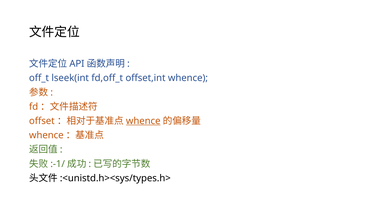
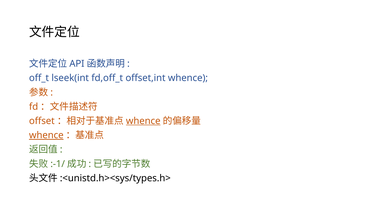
whence at (46, 135) underline: none -> present
